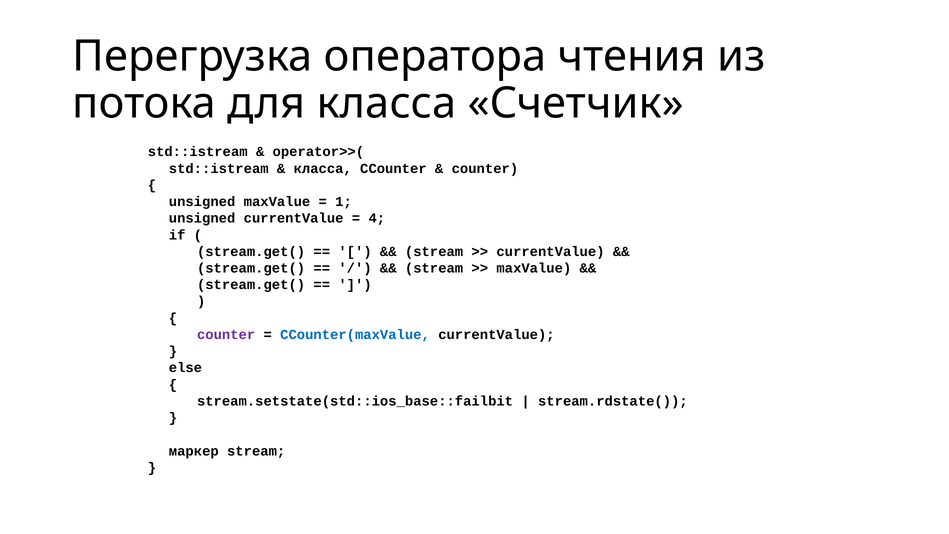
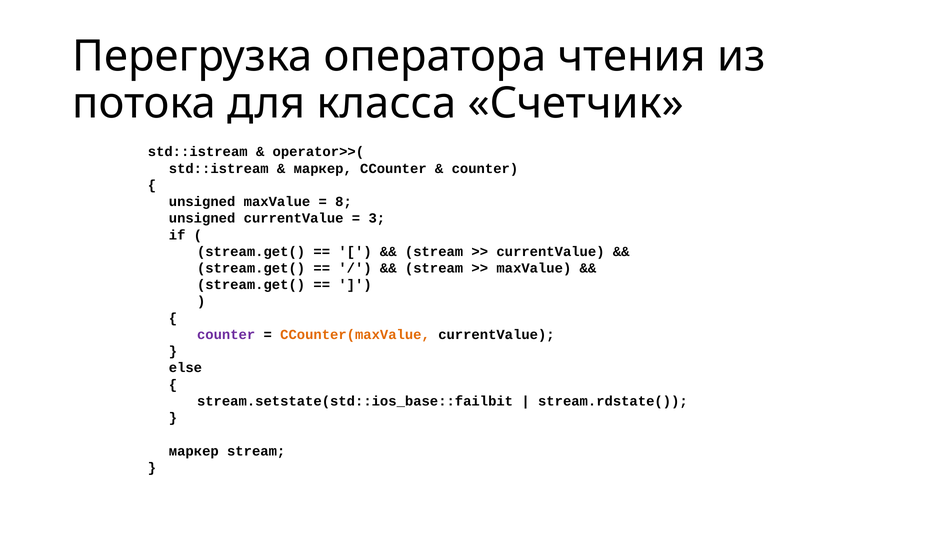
класса at (323, 168): класса -> маркер
1: 1 -> 8
4: 4 -> 3
CCounter(maxValue colour: blue -> orange
